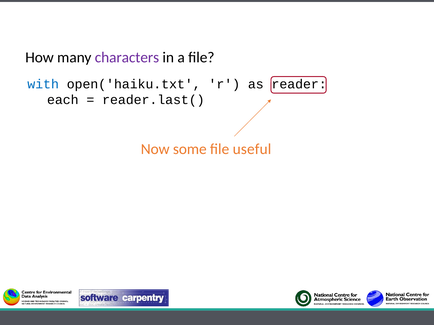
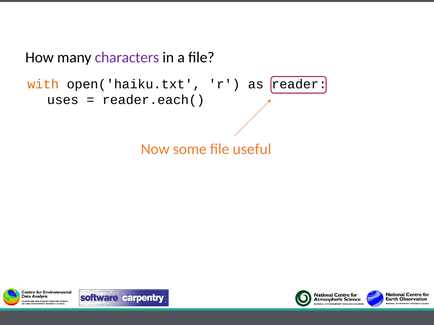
with colour: blue -> orange
each: each -> uses
reader.last(: reader.last( -> reader.each(
